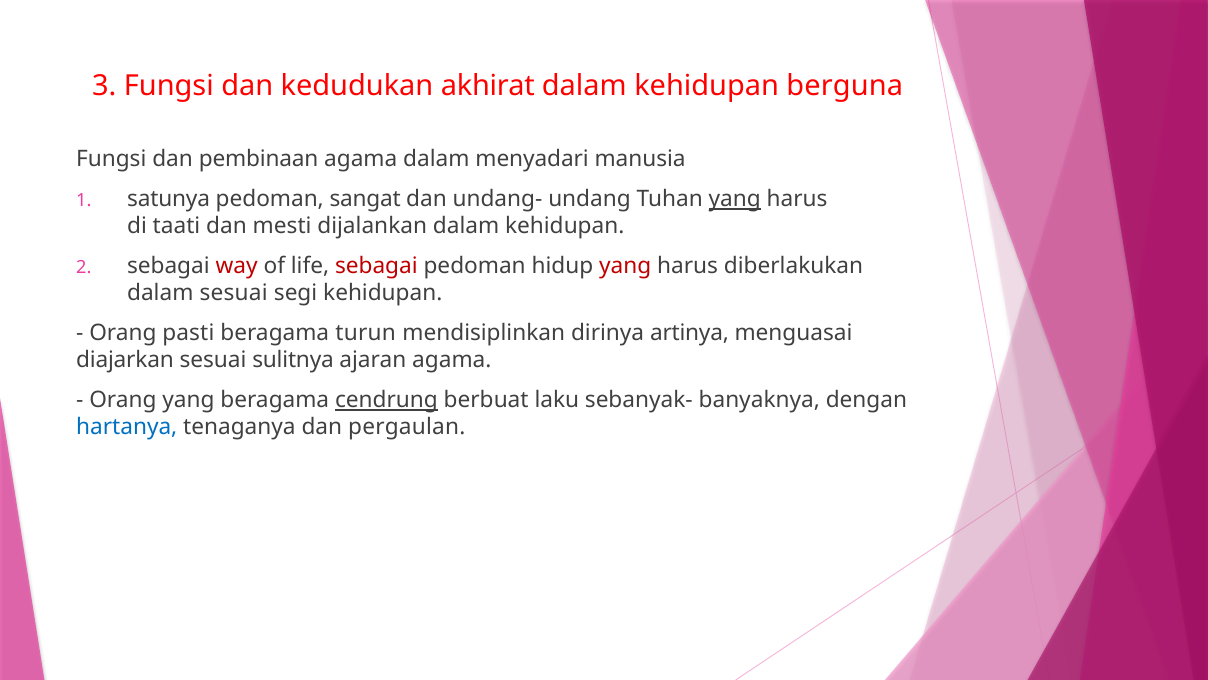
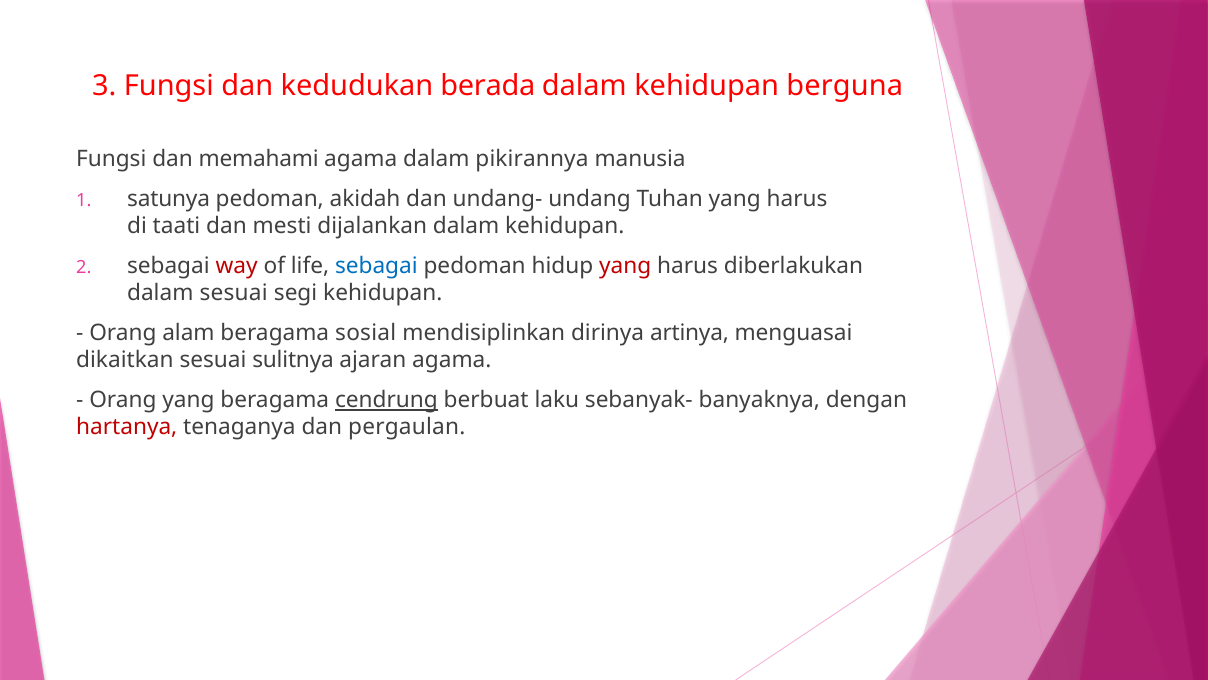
akhirat: akhirat -> berada
pembinaan: pembinaan -> memahami
menyadari: menyadari -> pikirannya
sangat: sangat -> akidah
yang at (735, 199) underline: present -> none
sebagai at (376, 266) colour: red -> blue
pasti: pasti -> alam
turun: turun -> sosial
diajarkan: diajarkan -> dikaitkan
hartanya colour: blue -> red
